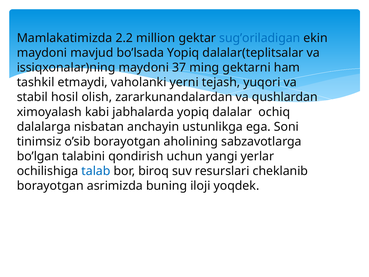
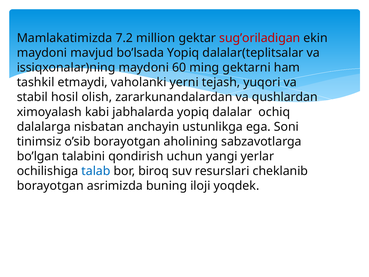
2.2: 2.2 -> 7.2
sug’oriladigan colour: blue -> red
37: 37 -> 60
